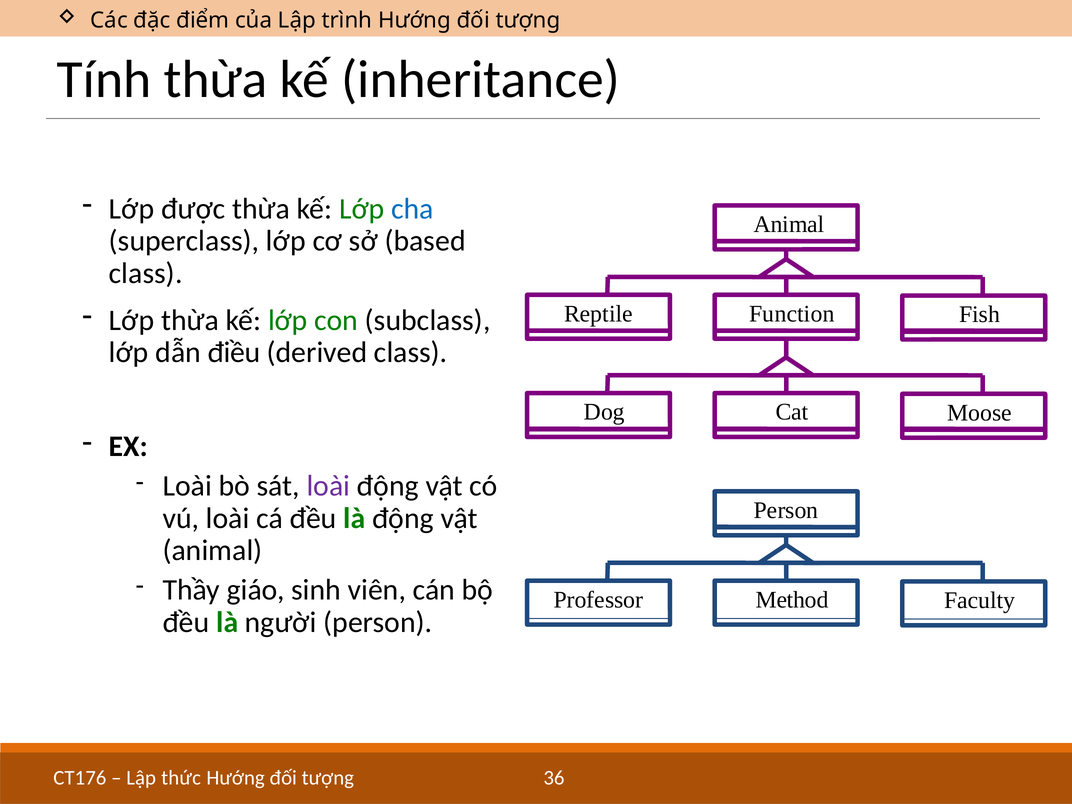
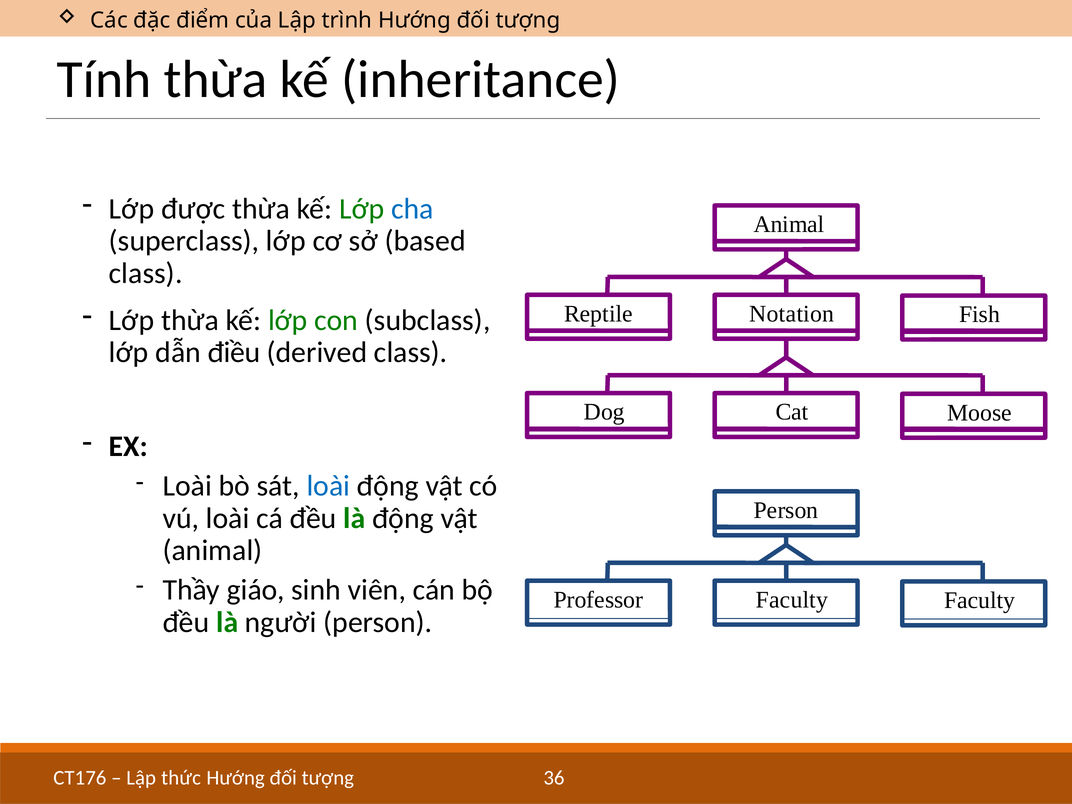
Function: Function -> Notation
loài at (328, 486) colour: purple -> blue
Professor Method: Method -> Faculty
